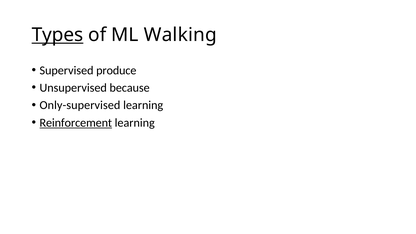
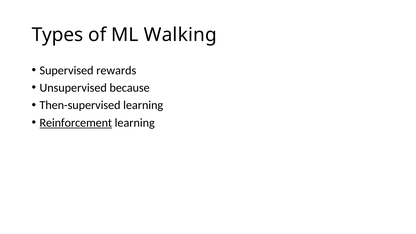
Types underline: present -> none
produce: produce -> rewards
Only-supervised: Only-supervised -> Then-supervised
